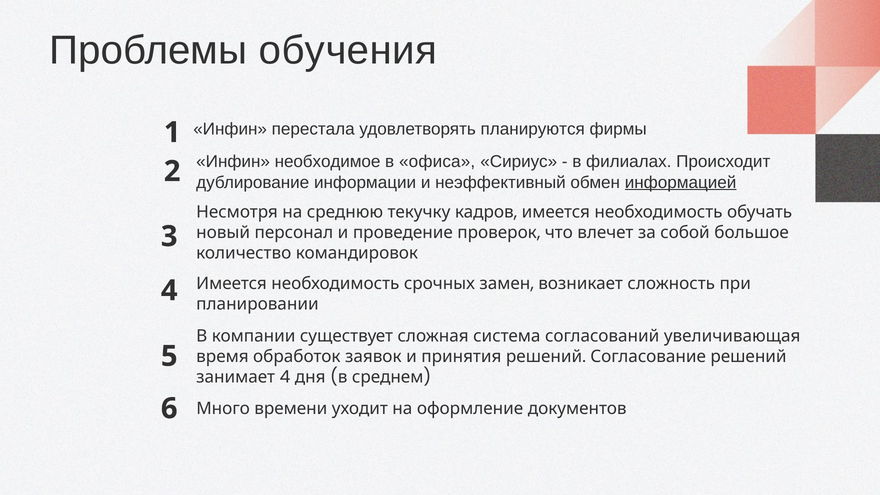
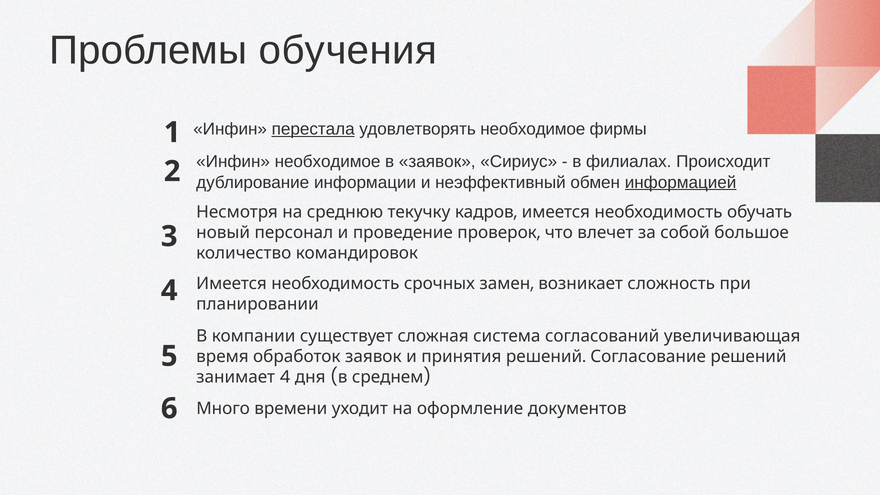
перестала underline: none -> present
удовлетворять планируются: планируются -> необходимое
в офиса: офиса -> заявок
